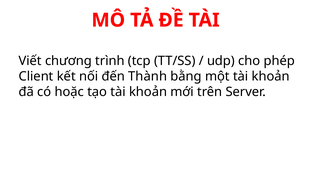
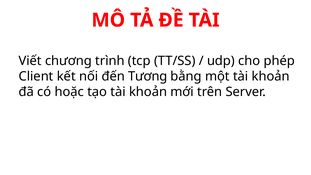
Thành: Thành -> Tương
